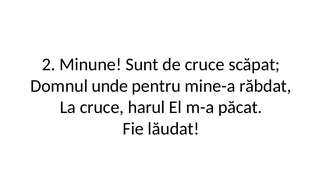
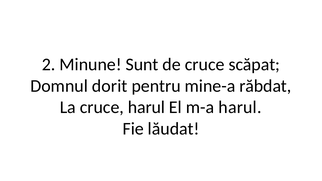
unde: unde -> dorit
m-a păcat: păcat -> harul
